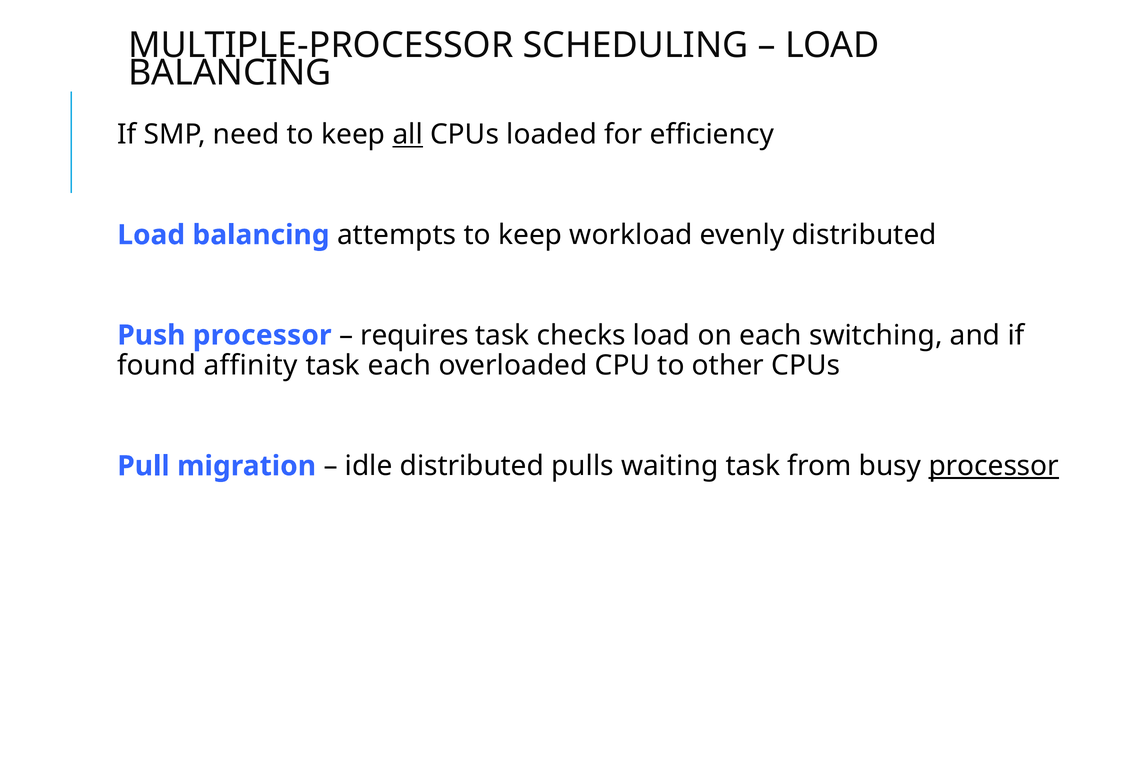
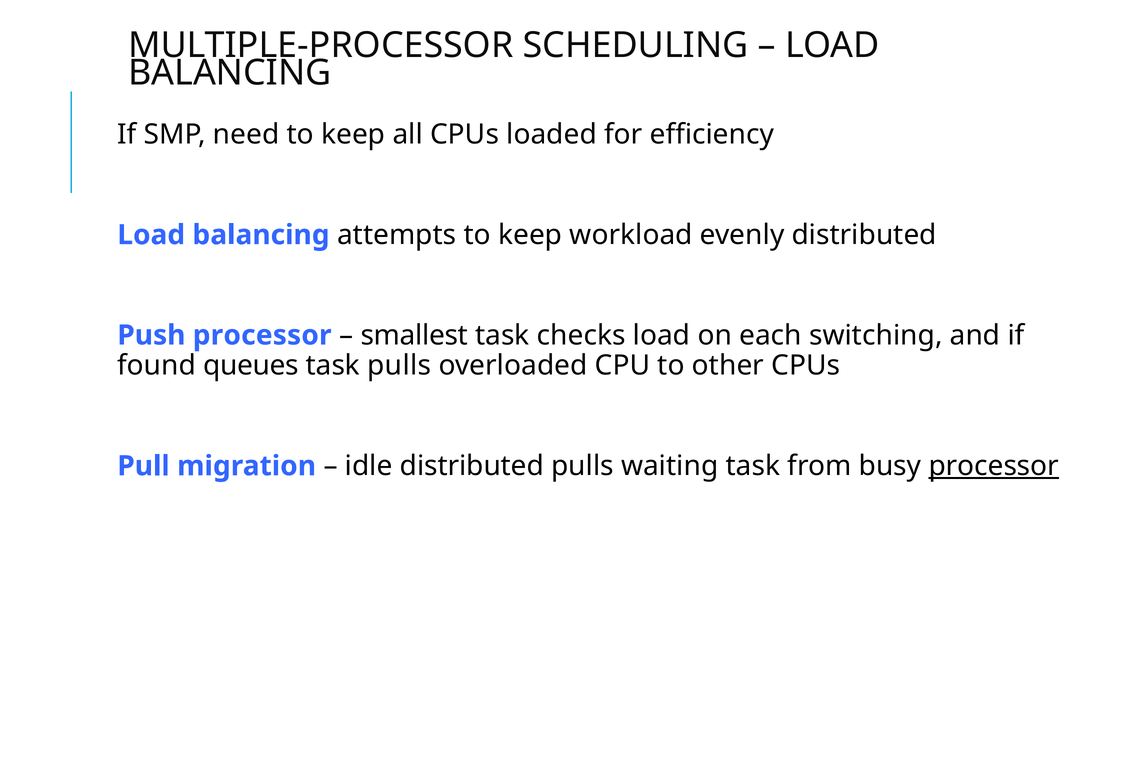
all underline: present -> none
requires: requires -> smallest
affinity: affinity -> queues
task each: each -> pulls
